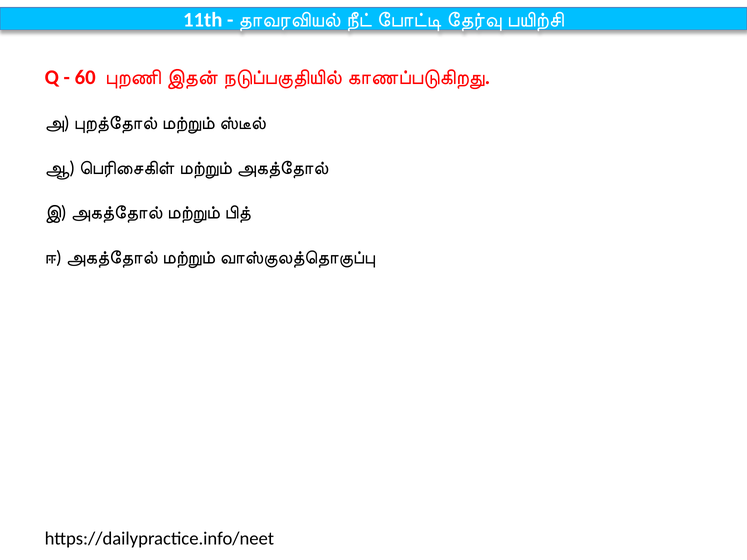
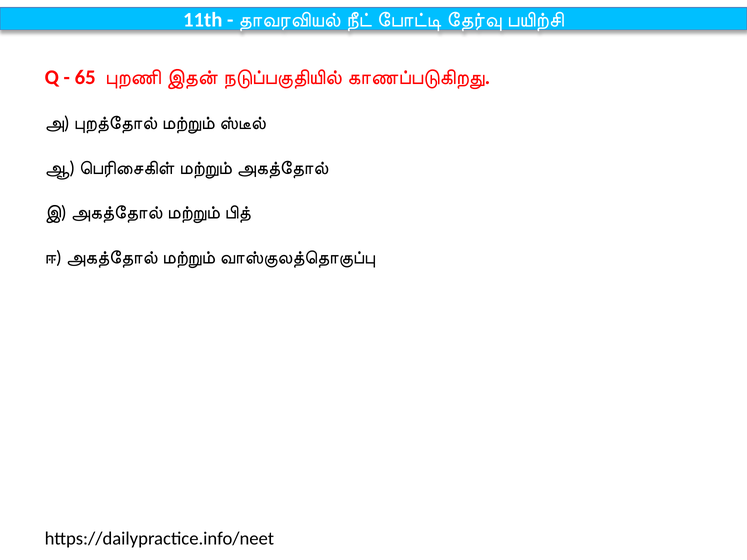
60: 60 -> 65
